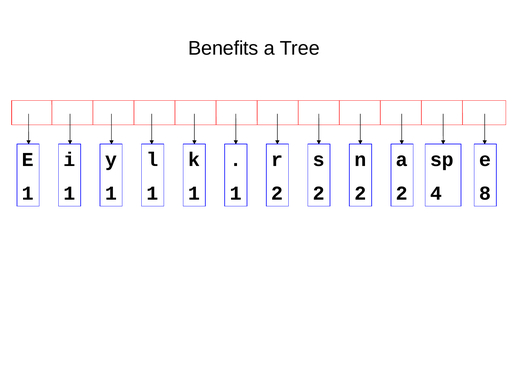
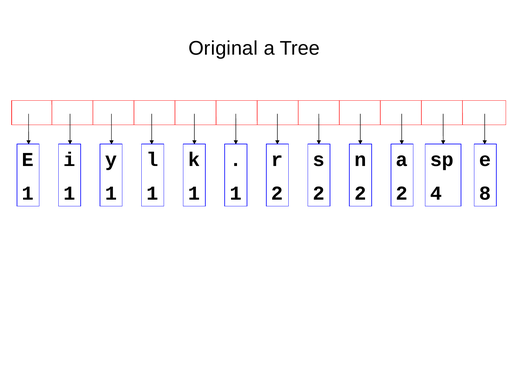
Benefits: Benefits -> Original
